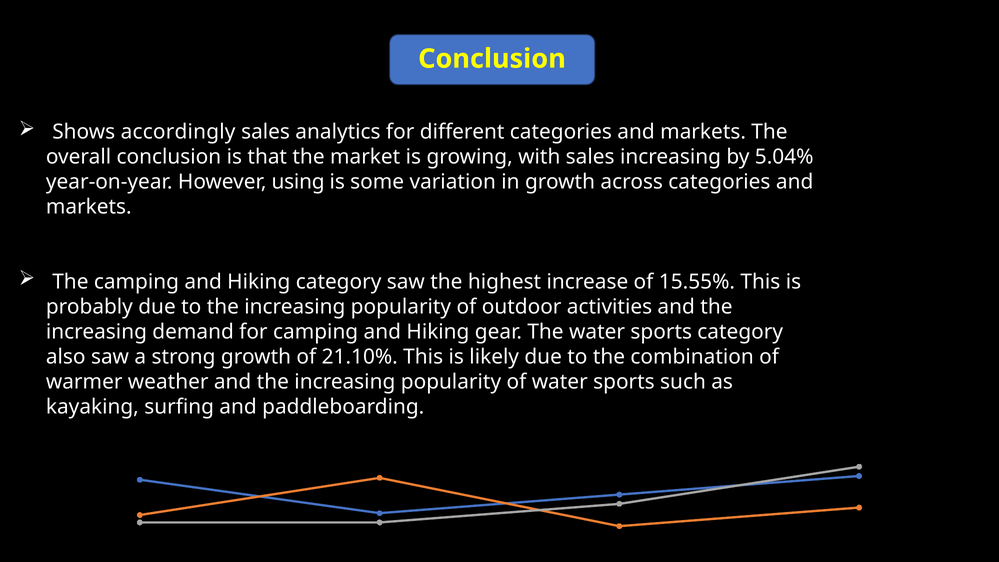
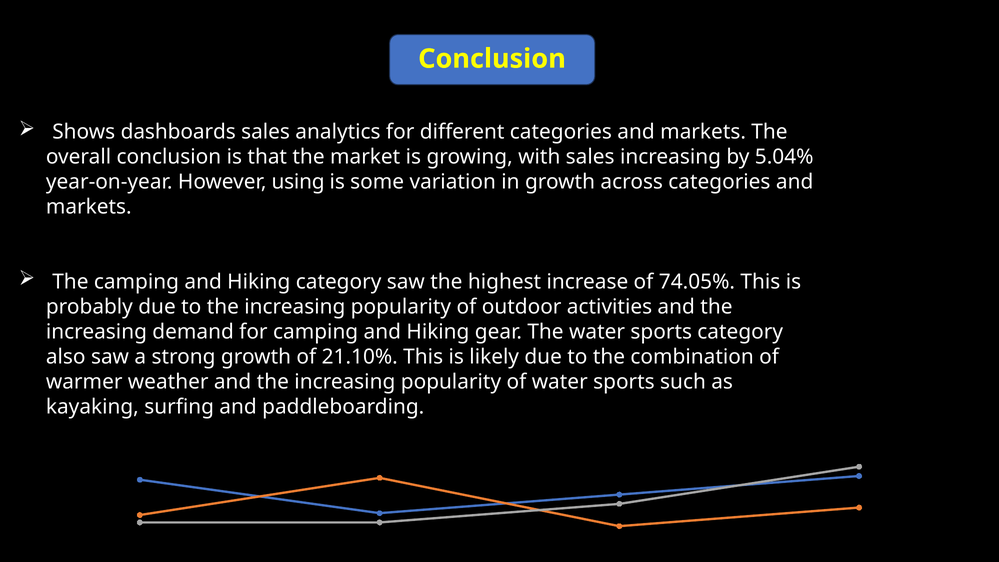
accordingly: accordingly -> dashboards
15.55%: 15.55% -> 74.05%
